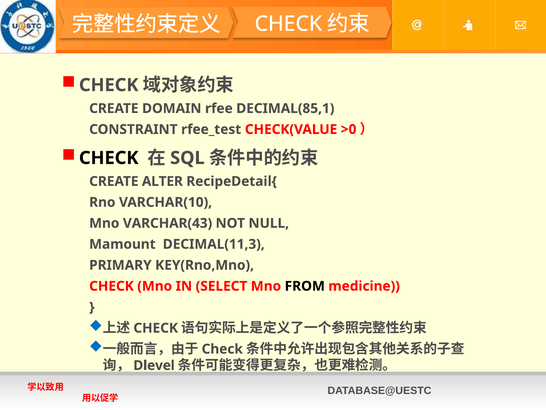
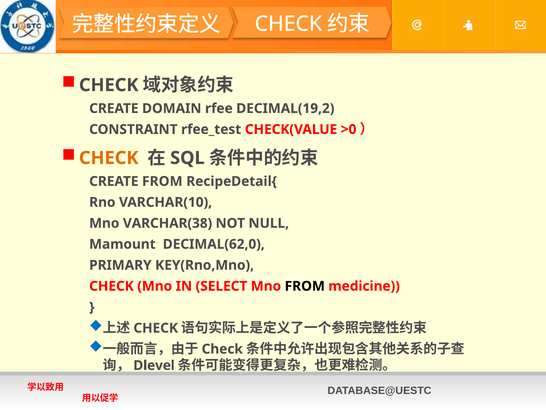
DECIMAL(85,1: DECIMAL(85,1 -> DECIMAL(19,2
CHECK at (109, 158) colour: black -> orange
CREATE ALTER: ALTER -> FROM
VARCHAR(43: VARCHAR(43 -> VARCHAR(38
DECIMAL(11,3: DECIMAL(11,3 -> DECIMAL(62,0
